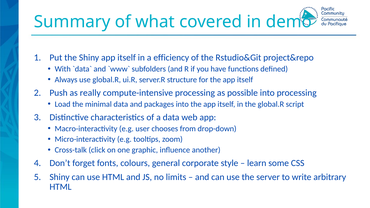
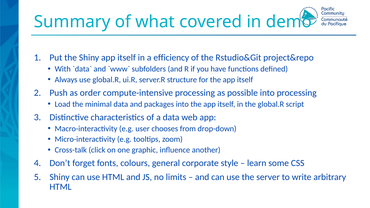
really: really -> order
